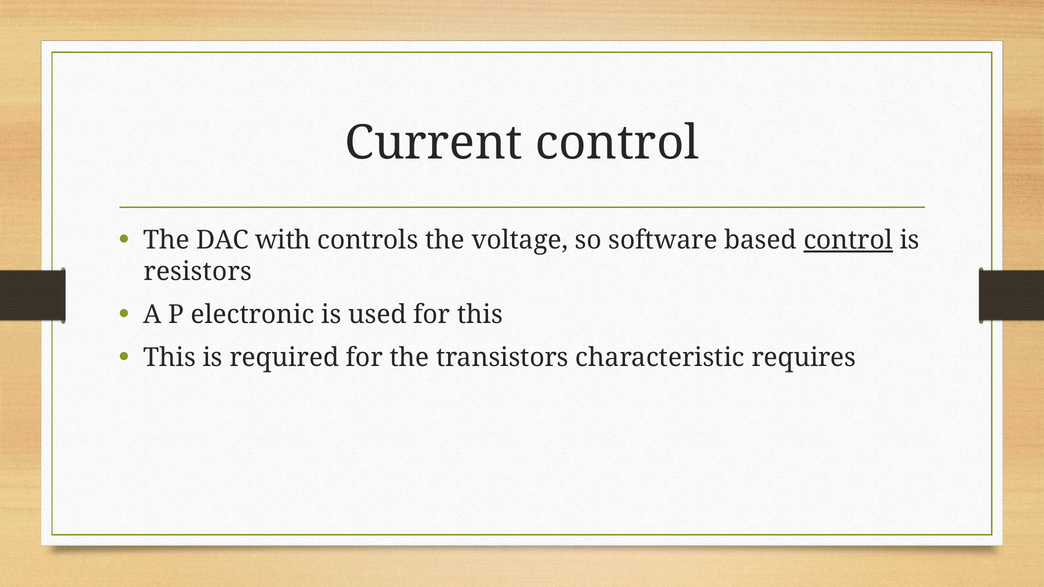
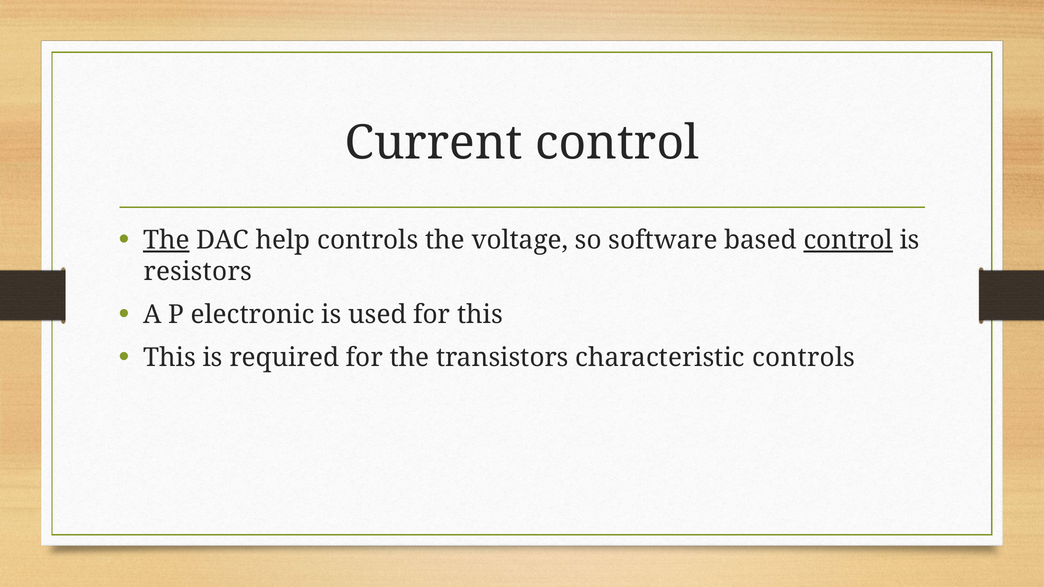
The at (166, 240) underline: none -> present
with: with -> help
characteristic requires: requires -> controls
